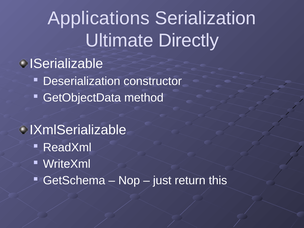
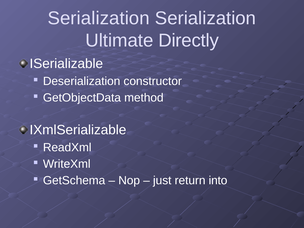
Applications at (99, 18): Applications -> Serialization
this: this -> into
